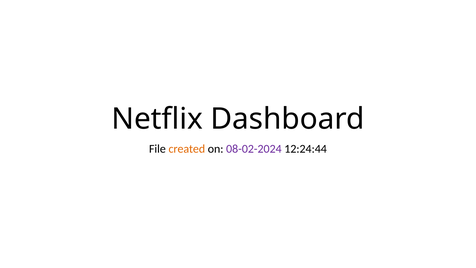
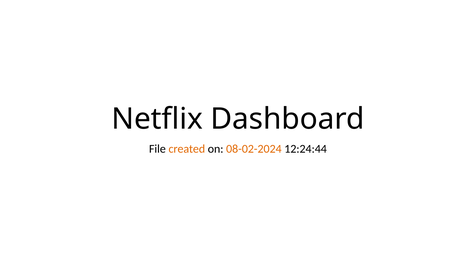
08-02-2024 colour: purple -> orange
